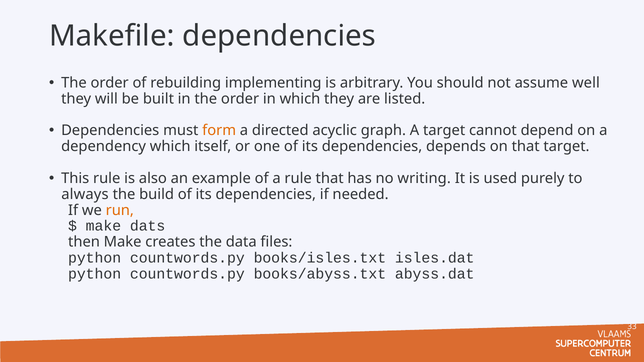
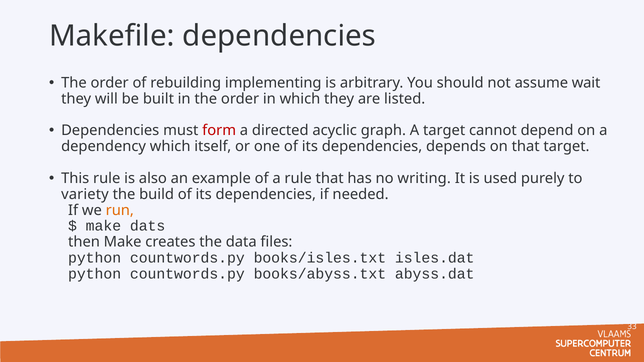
well: well -> wait
form colour: orange -> red
always: always -> variety
